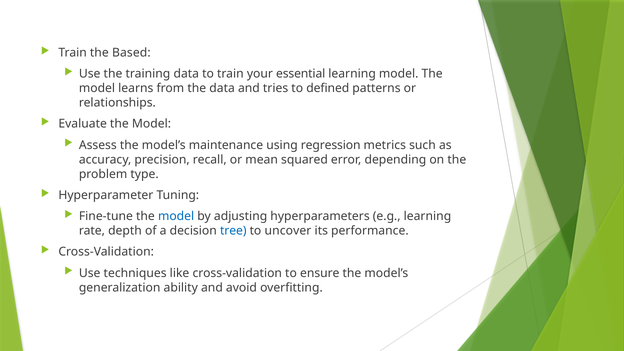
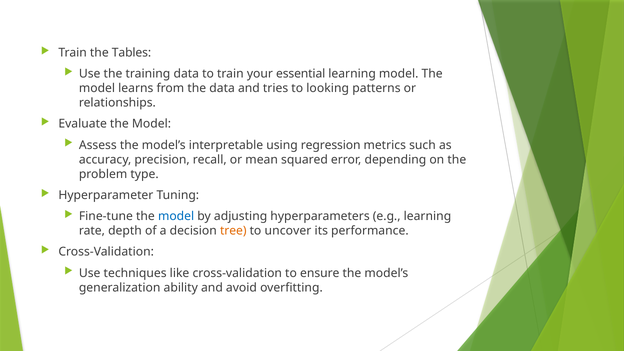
Based: Based -> Tables
defined: defined -> looking
maintenance: maintenance -> interpretable
tree colour: blue -> orange
